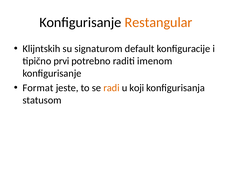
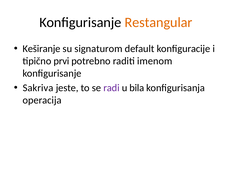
Klijntskih: Klijntskih -> Keširanje
Format: Format -> Sakriva
radi colour: orange -> purple
koji: koji -> bila
statusom: statusom -> operacija
